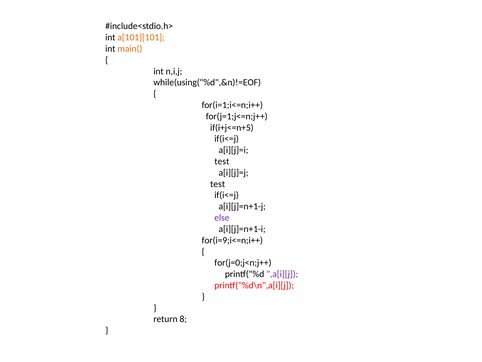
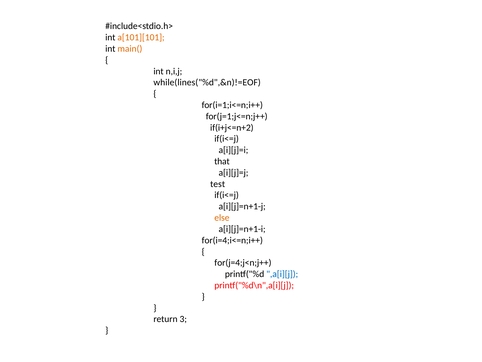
while(using("%d",&n)!=EOF: while(using("%d",&n)!=EOF -> while(lines("%d",&n)!=EOF
if(i+j<=n+5: if(i+j<=n+5 -> if(i+j<=n+2
test at (222, 161): test -> that
else colour: purple -> orange
for(i=9;i<=n;i++: for(i=9;i<=n;i++ -> for(i=4;i<=n;i++
for(j=0;j<n;j++: for(j=0;j<n;j++ -> for(j=4;j<n;j++
,a[i][j colour: purple -> blue
8: 8 -> 3
